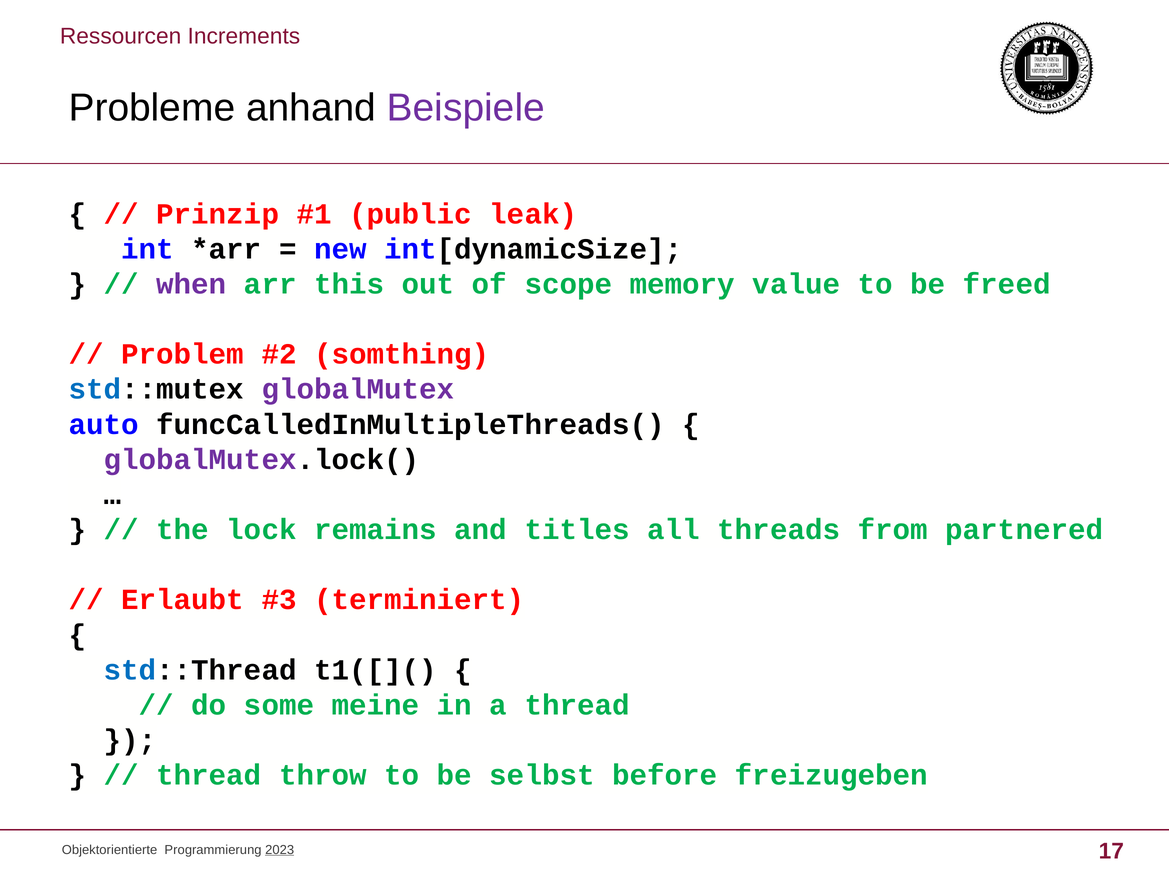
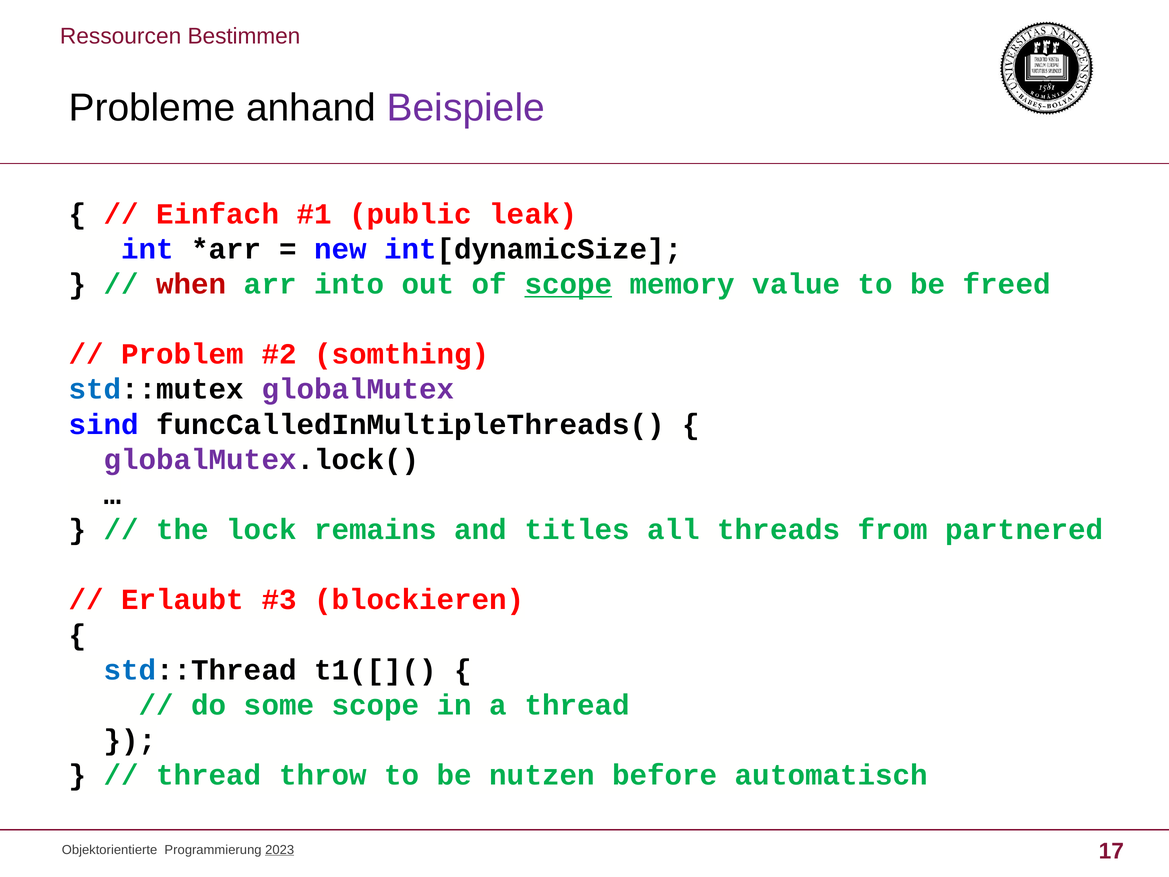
Increments: Increments -> Bestimmen
Prinzip: Prinzip -> Einfach
when colour: purple -> red
this: this -> into
scope at (568, 284) underline: none -> present
auto: auto -> sind
terminiert: terminiert -> blockieren
some meine: meine -> scope
selbst: selbst -> nutzen
freizugeben: freizugeben -> automatisch
